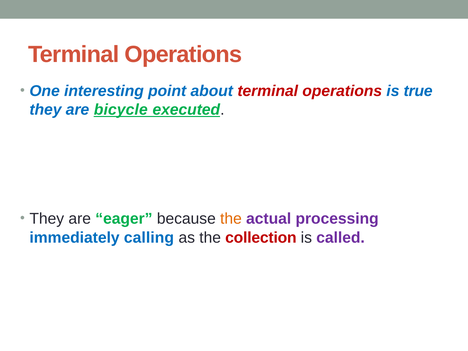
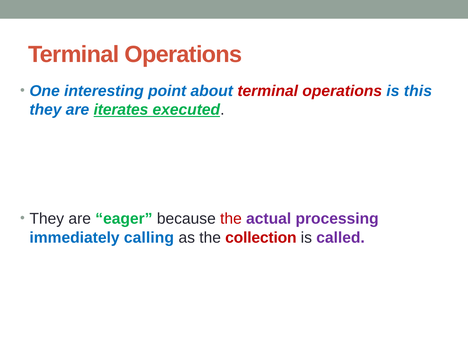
true: true -> this
bicycle: bicycle -> iterates
the at (231, 219) colour: orange -> red
